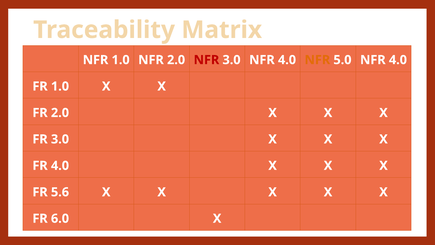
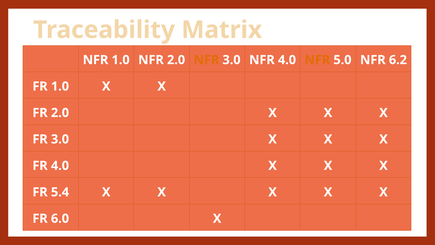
NFR at (206, 60) colour: red -> orange
5.0 NFR 4.0: 4.0 -> 6.2
5.6: 5.6 -> 5.4
